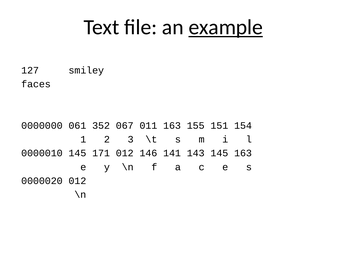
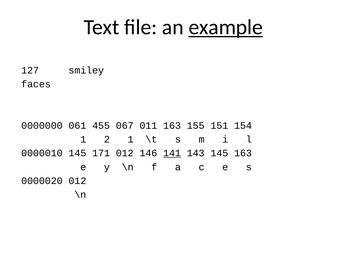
352: 352 -> 455
2 3: 3 -> 1
141 underline: none -> present
